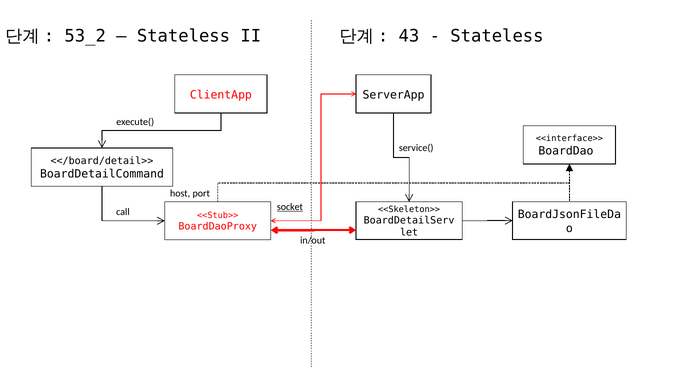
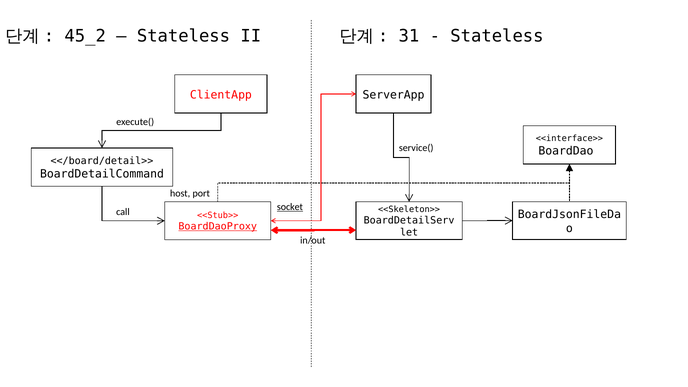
53_2: 53_2 -> 45_2
43: 43 -> 31
BoardDaoProxy underline: none -> present
